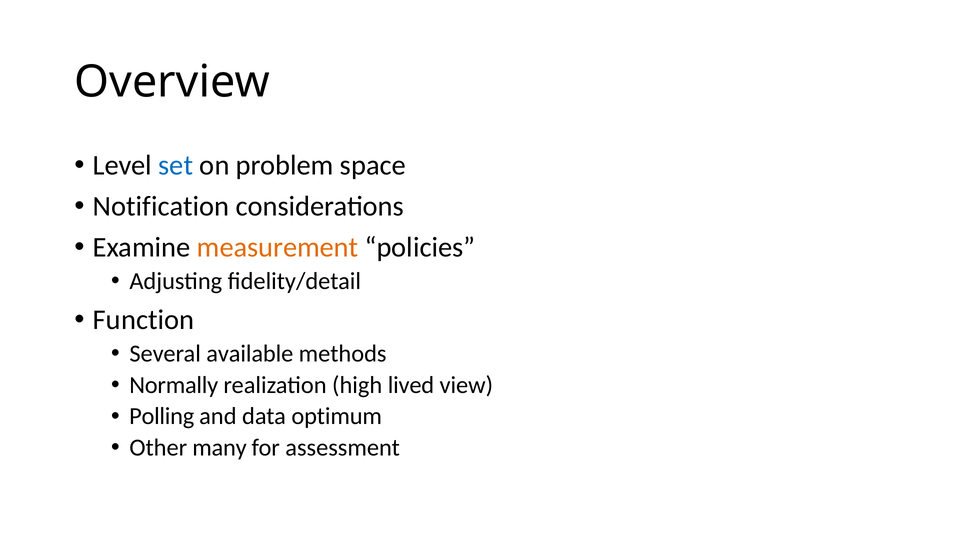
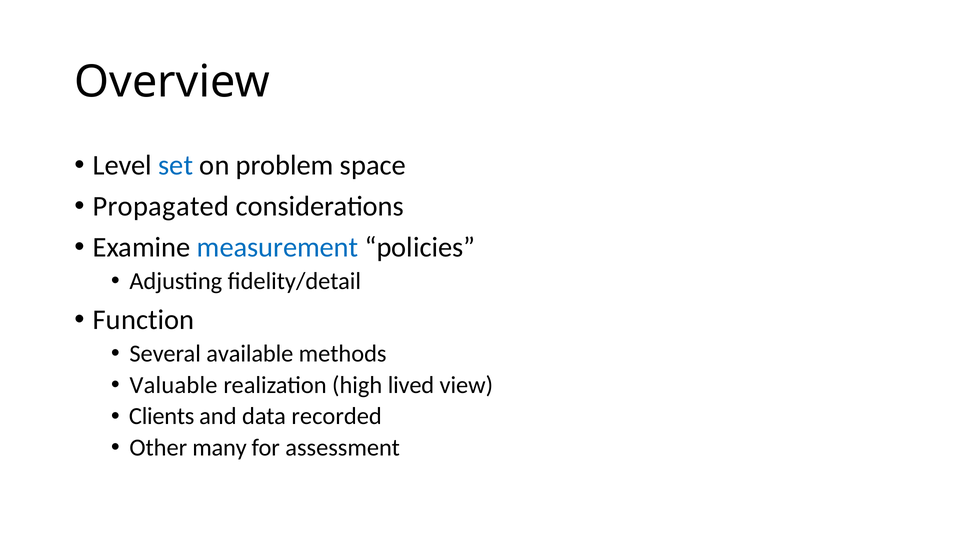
Notification: Notification -> Propagated
measurement colour: orange -> blue
Normally: Normally -> Valuable
Polling: Polling -> Clients
optimum: optimum -> recorded
